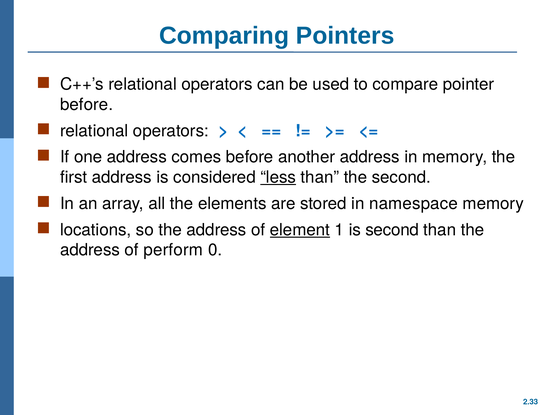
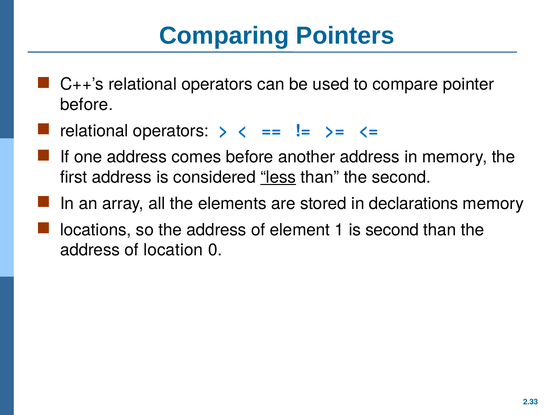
namespace: namespace -> declarations
element underline: present -> none
perform: perform -> location
